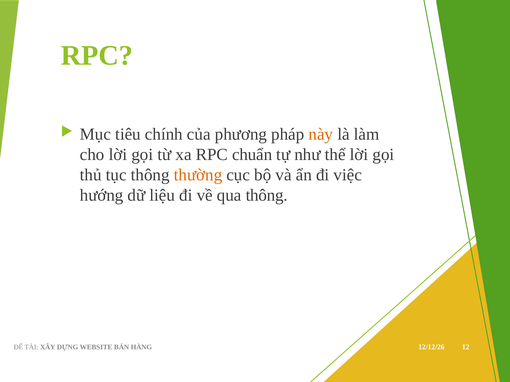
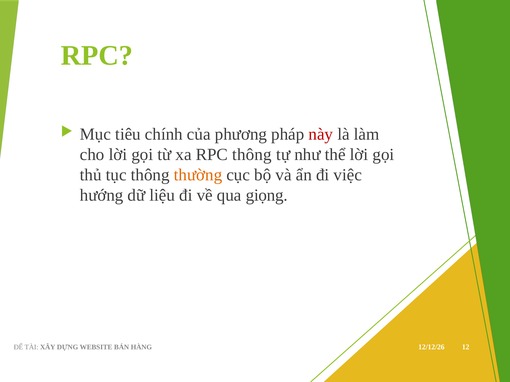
này colour: orange -> red
RPC chuẩn: chuẩn -> thông
qua thông: thông -> giọng
